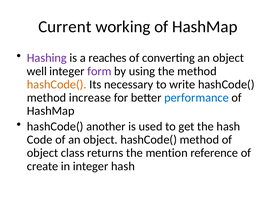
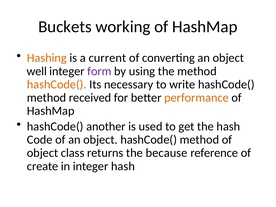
Current: Current -> Buckets
Hashing colour: purple -> orange
reaches: reaches -> current
increase: increase -> received
performance colour: blue -> orange
mention: mention -> because
